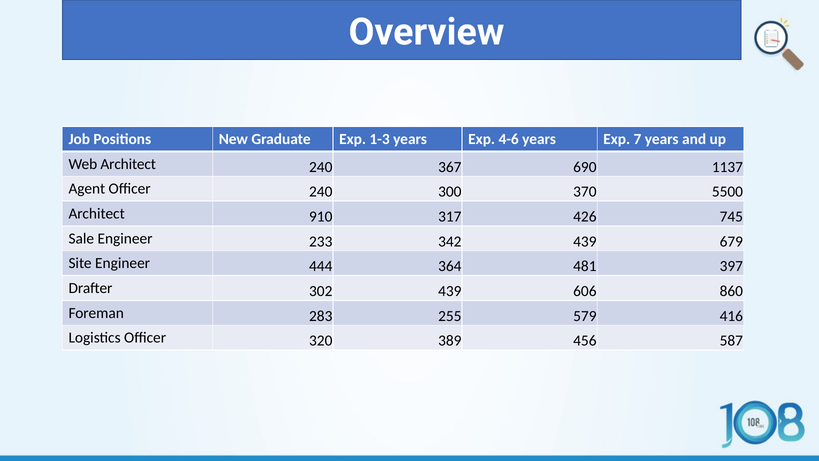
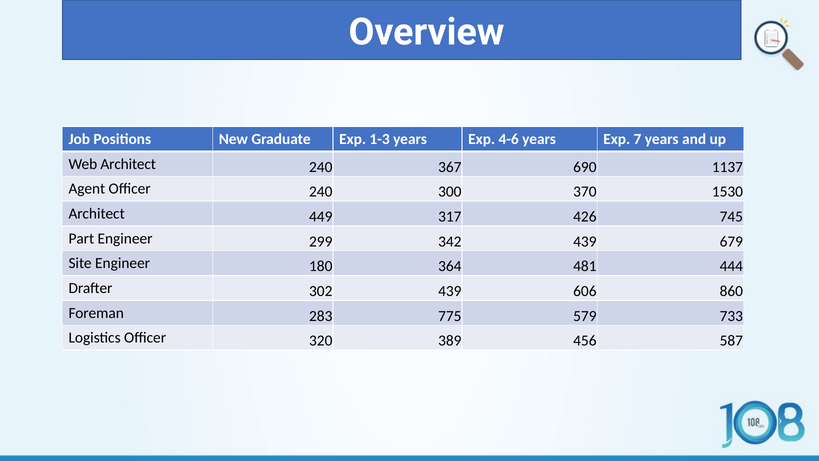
5500: 5500 -> 1530
910: 910 -> 449
Sale: Sale -> Part
233: 233 -> 299
444: 444 -> 180
397: 397 -> 444
255: 255 -> 775
416: 416 -> 733
